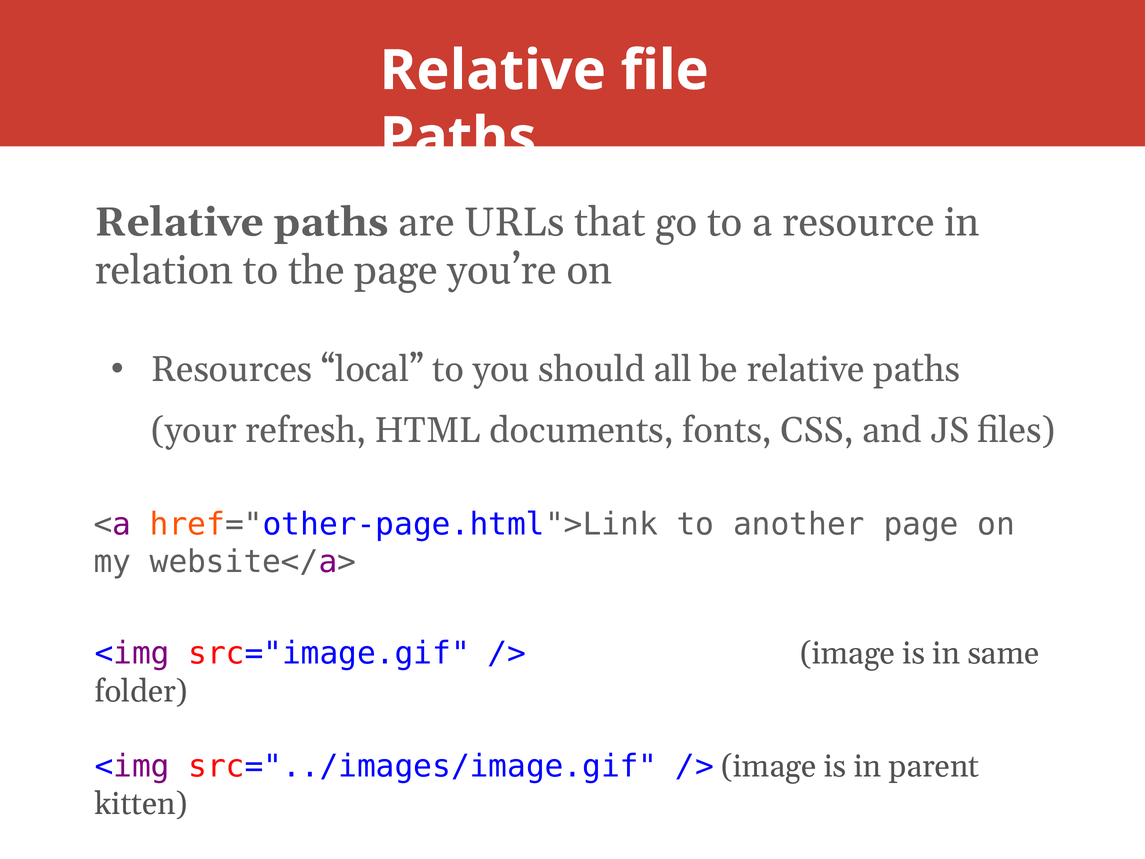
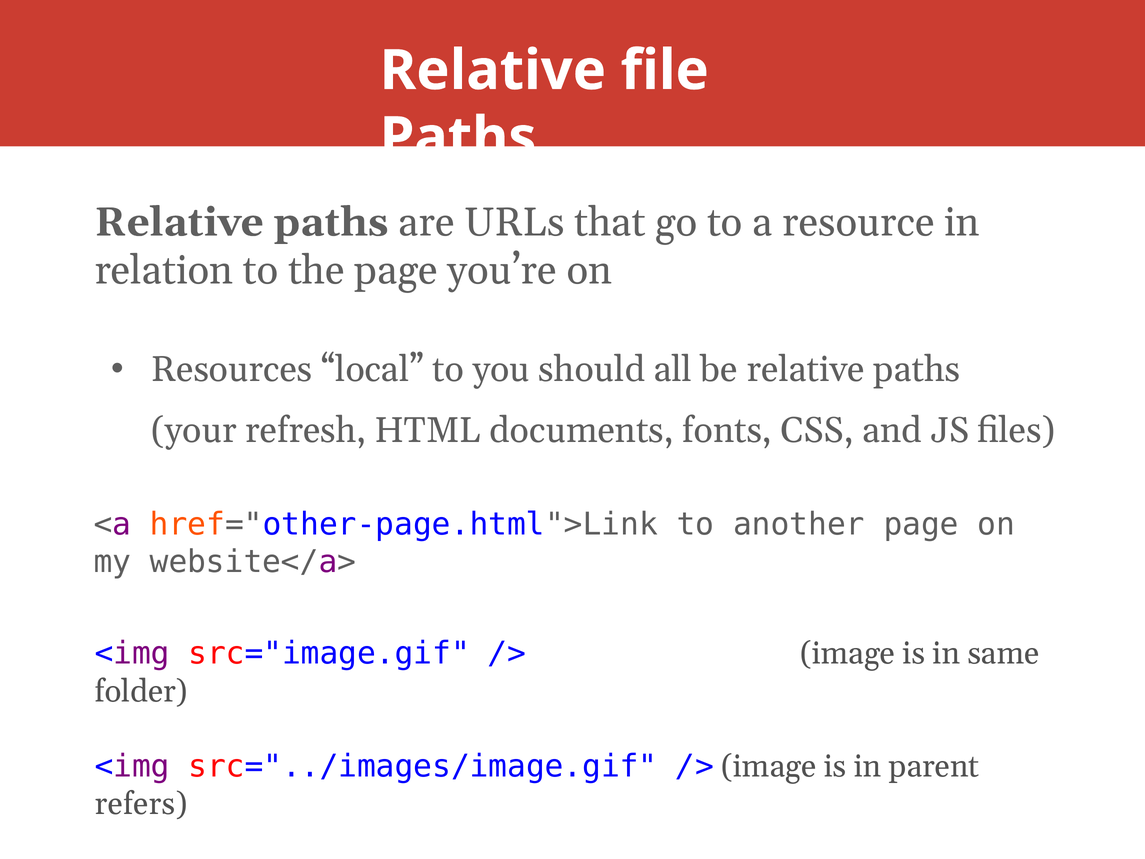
kitten: kitten -> refers
